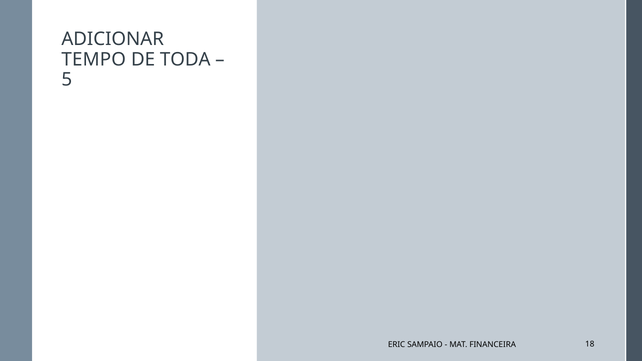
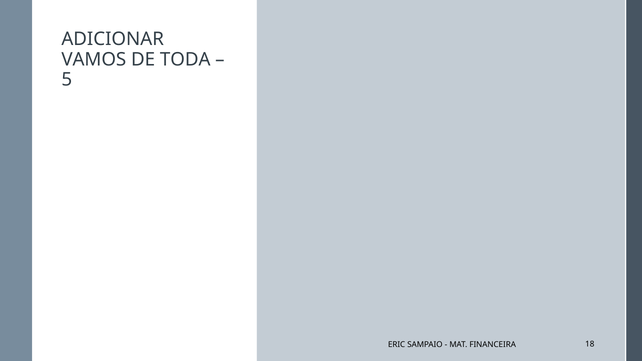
TEMPO: TEMPO -> VAMOS
